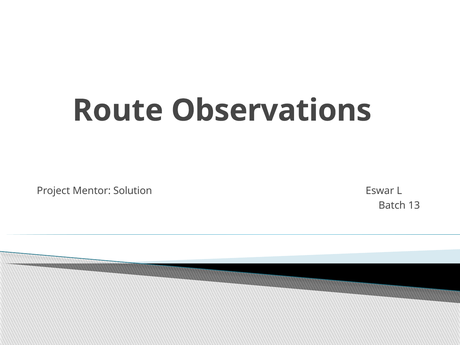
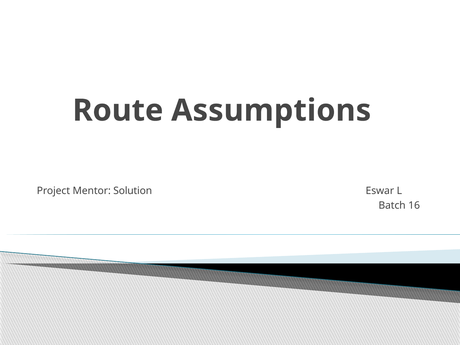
Observations: Observations -> Assumptions
13: 13 -> 16
